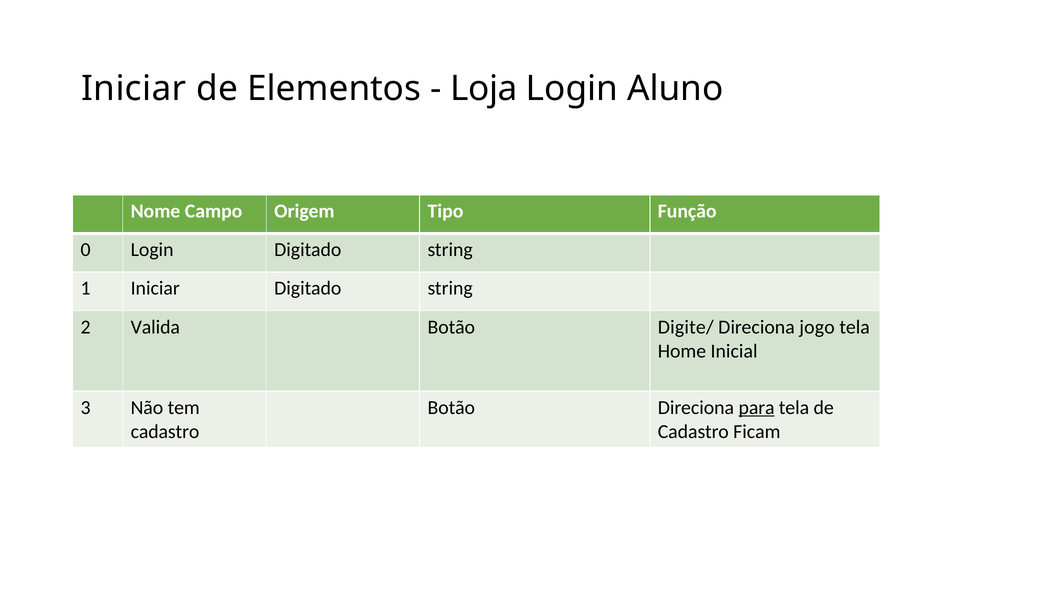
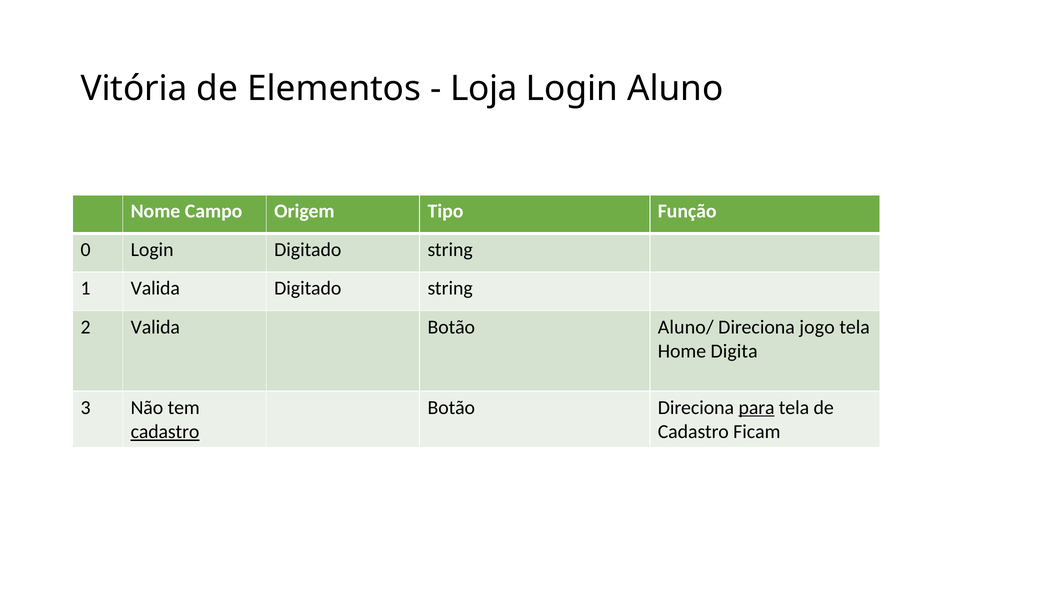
Iniciar at (134, 89): Iniciar -> Vitória
1 Iniciar: Iniciar -> Valida
Digite/: Digite/ -> Aluno/
Inicial: Inicial -> Digita
cadastro at (165, 432) underline: none -> present
